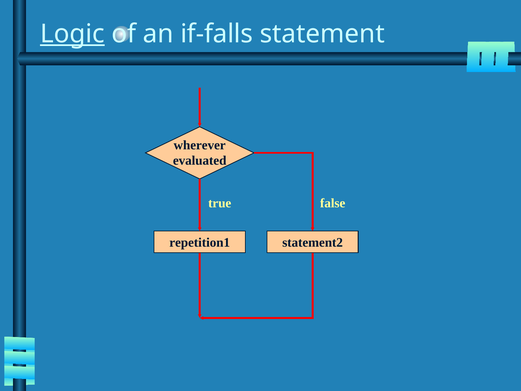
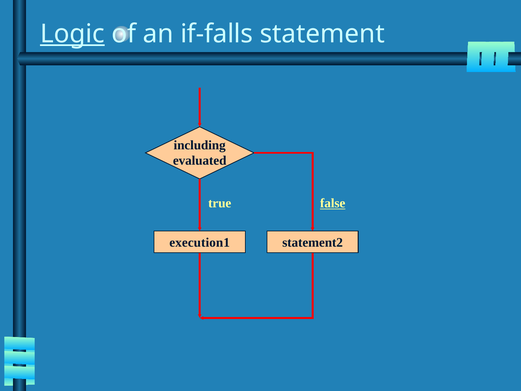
wherever: wherever -> including
false underline: none -> present
repetition1: repetition1 -> execution1
